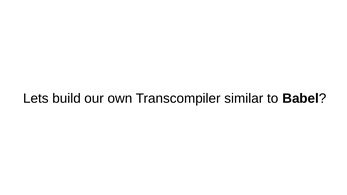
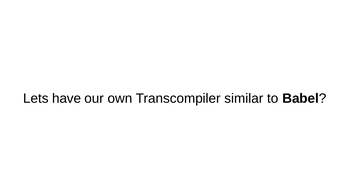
build: build -> have
